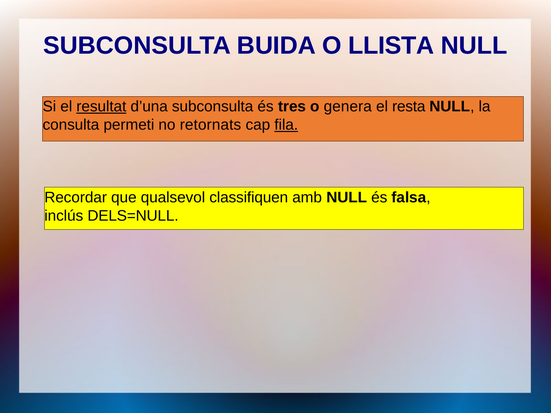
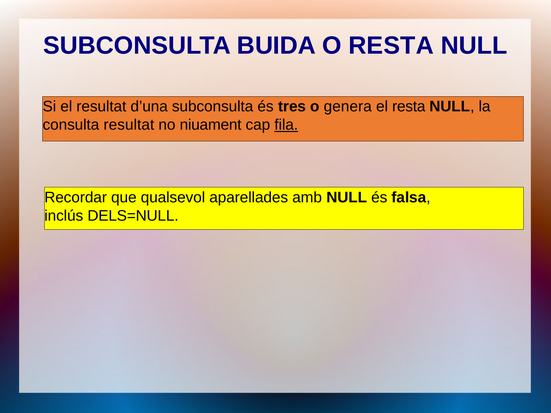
O LLISTA: LLISTA -> RESTA
resultat at (101, 107) underline: present -> none
consulta permeti: permeti -> resultat
retornats: retornats -> niuament
classifiquen: classifiquen -> aparellades
